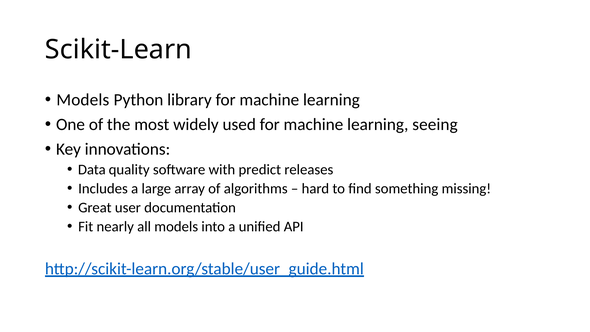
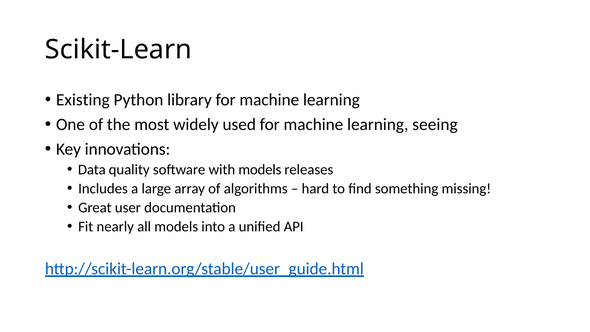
Models at (83, 100): Models -> Existing
with predict: predict -> models
